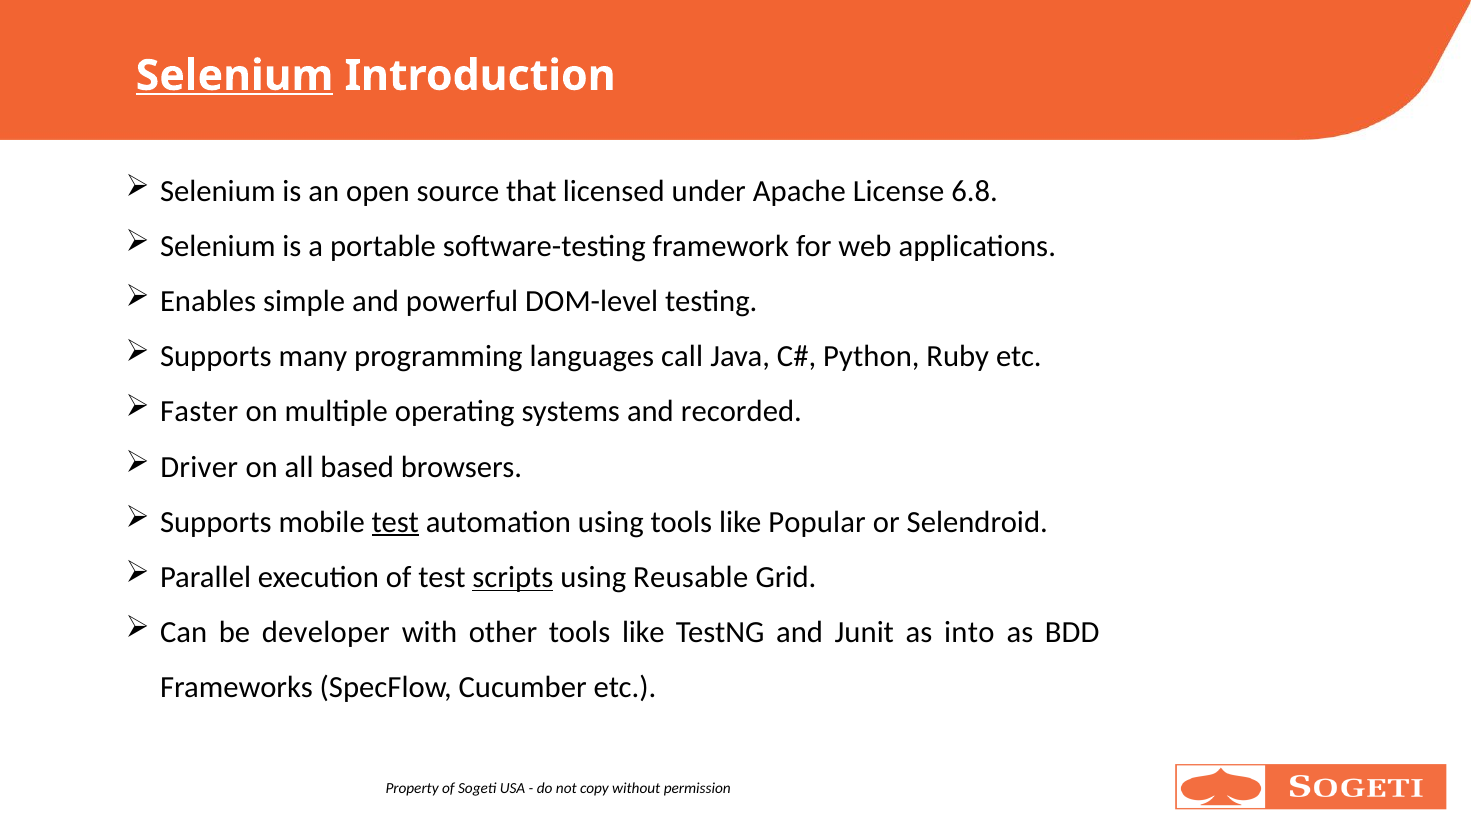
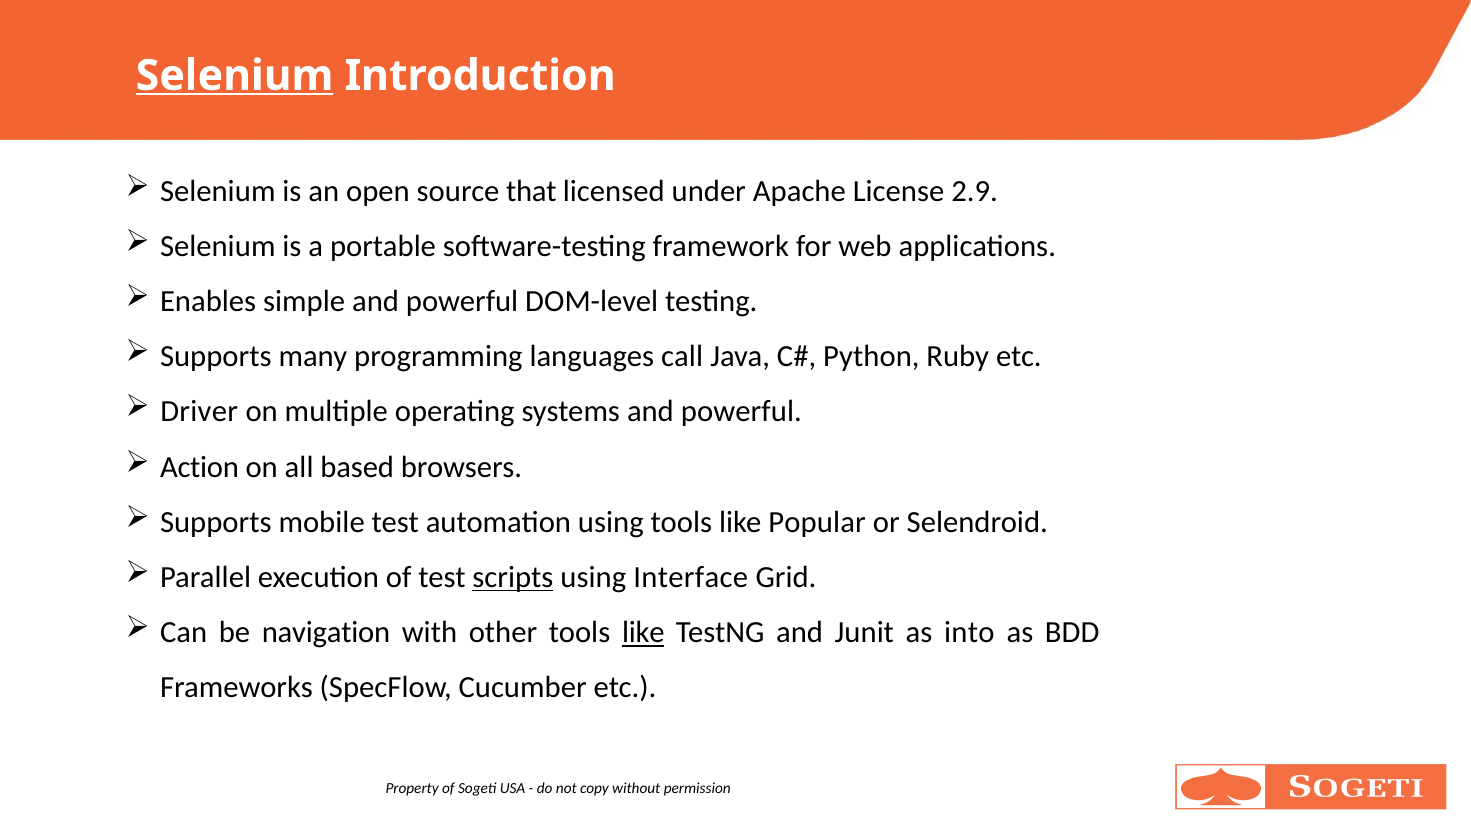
6.8: 6.8 -> 2.9
Faster: Faster -> Driver
systems and recorded: recorded -> powerful
Driver: Driver -> Action
test at (395, 522) underline: present -> none
Reusable: Reusable -> Interface
developer: developer -> navigation
like at (643, 632) underline: none -> present
